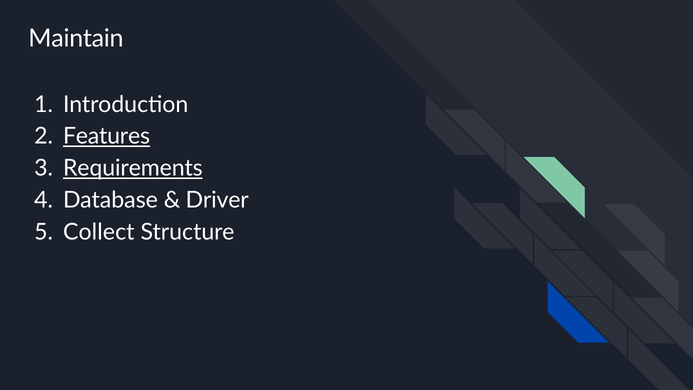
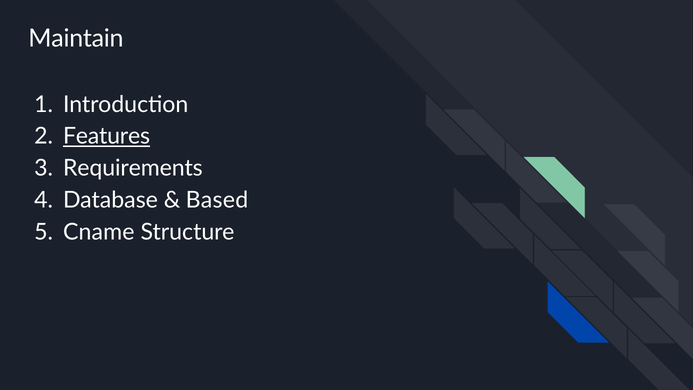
Requirements underline: present -> none
Driver: Driver -> Based
Collect: Collect -> Cname
